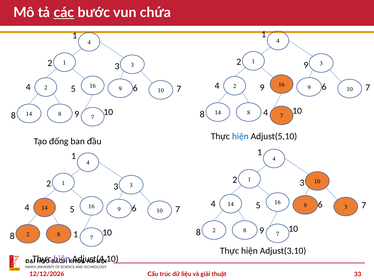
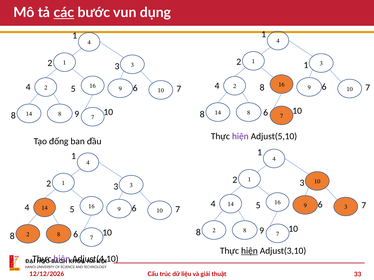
chứa: chứa -> dụng
2 9: 9 -> 1
4 9: 9 -> 8
4 at (266, 113): 4 -> 6
hiện at (240, 137) colour: blue -> purple
1 at (76, 235): 1 -> 6
hiện at (249, 251) underline: none -> present
